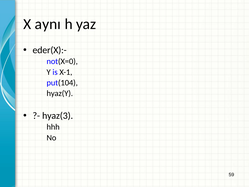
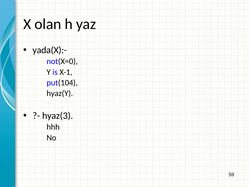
aynı: aynı -> olan
eder(X):-: eder(X):- -> yada(X):-
